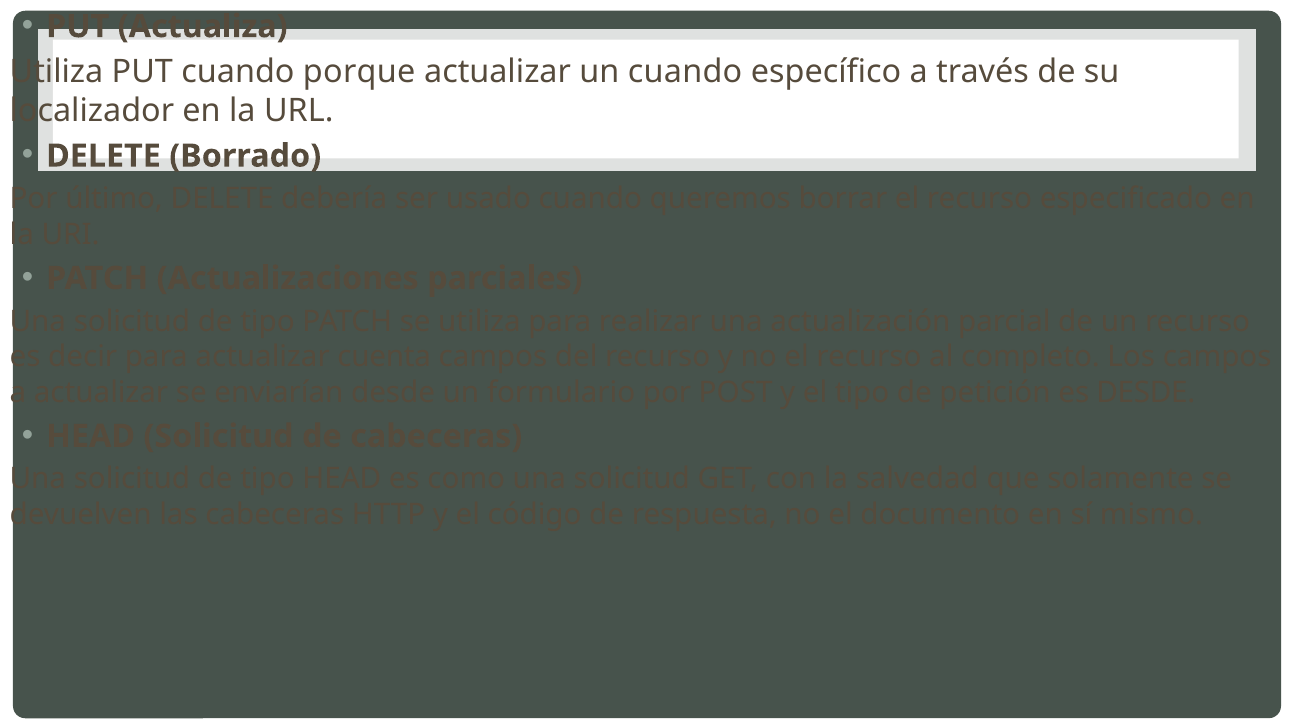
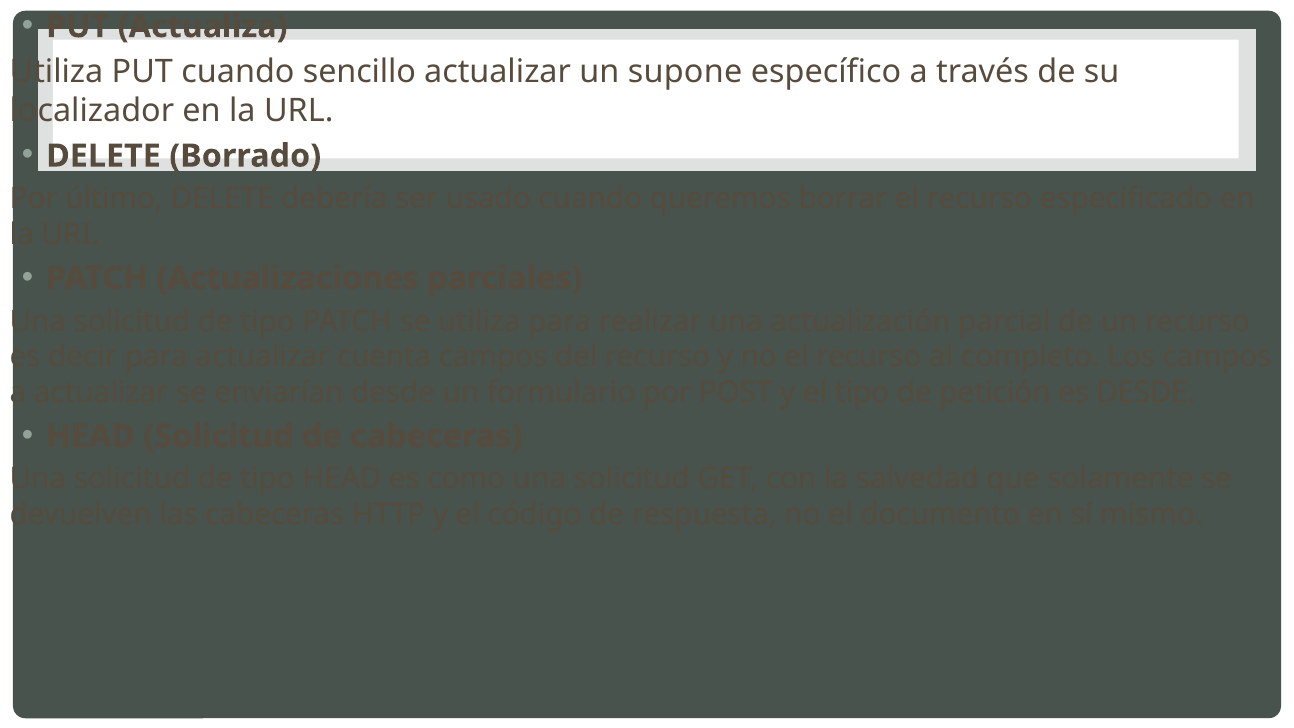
porque: porque -> sencillo
un cuando: cuando -> supone
